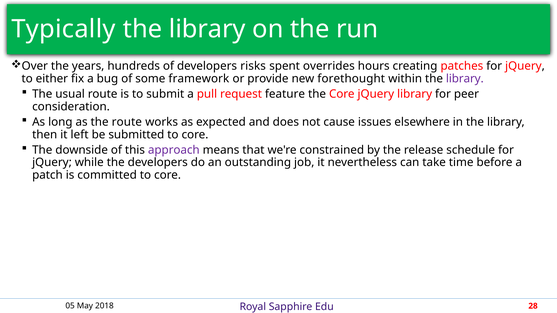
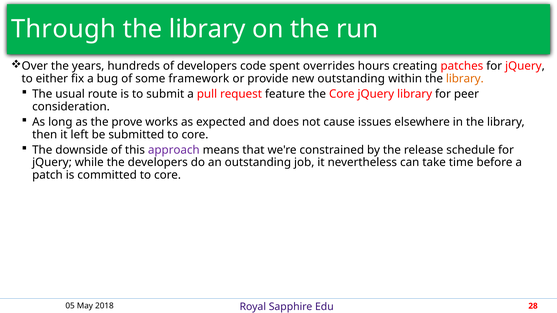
Typically: Typically -> Through
risks: risks -> code
new forethought: forethought -> outstanding
library at (465, 79) colour: purple -> orange
the route: route -> prove
